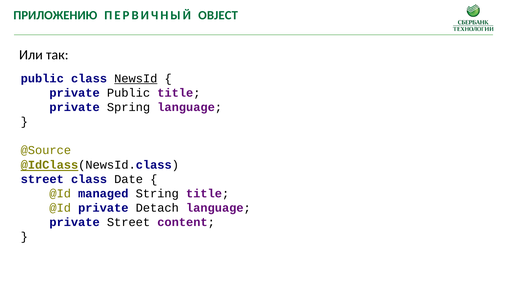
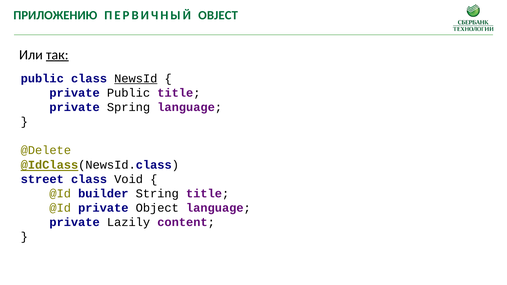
так underline: none -> present
@Source: @Source -> @Delete
Date: Date -> Void
managed: managed -> builder
private Detach: Detach -> Object
private Street: Street -> Lazily
